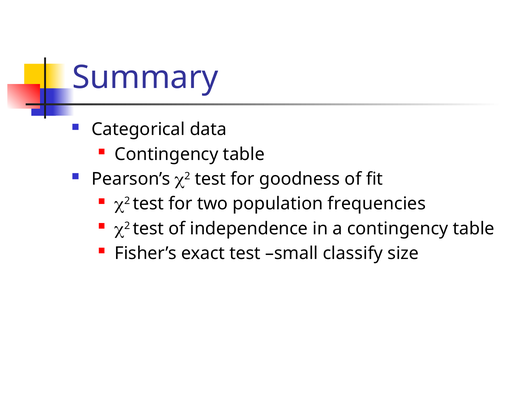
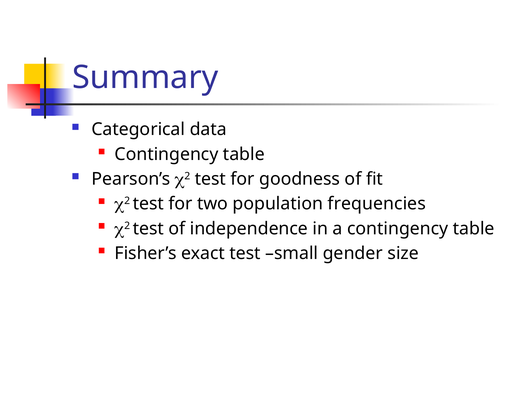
classify: classify -> gender
